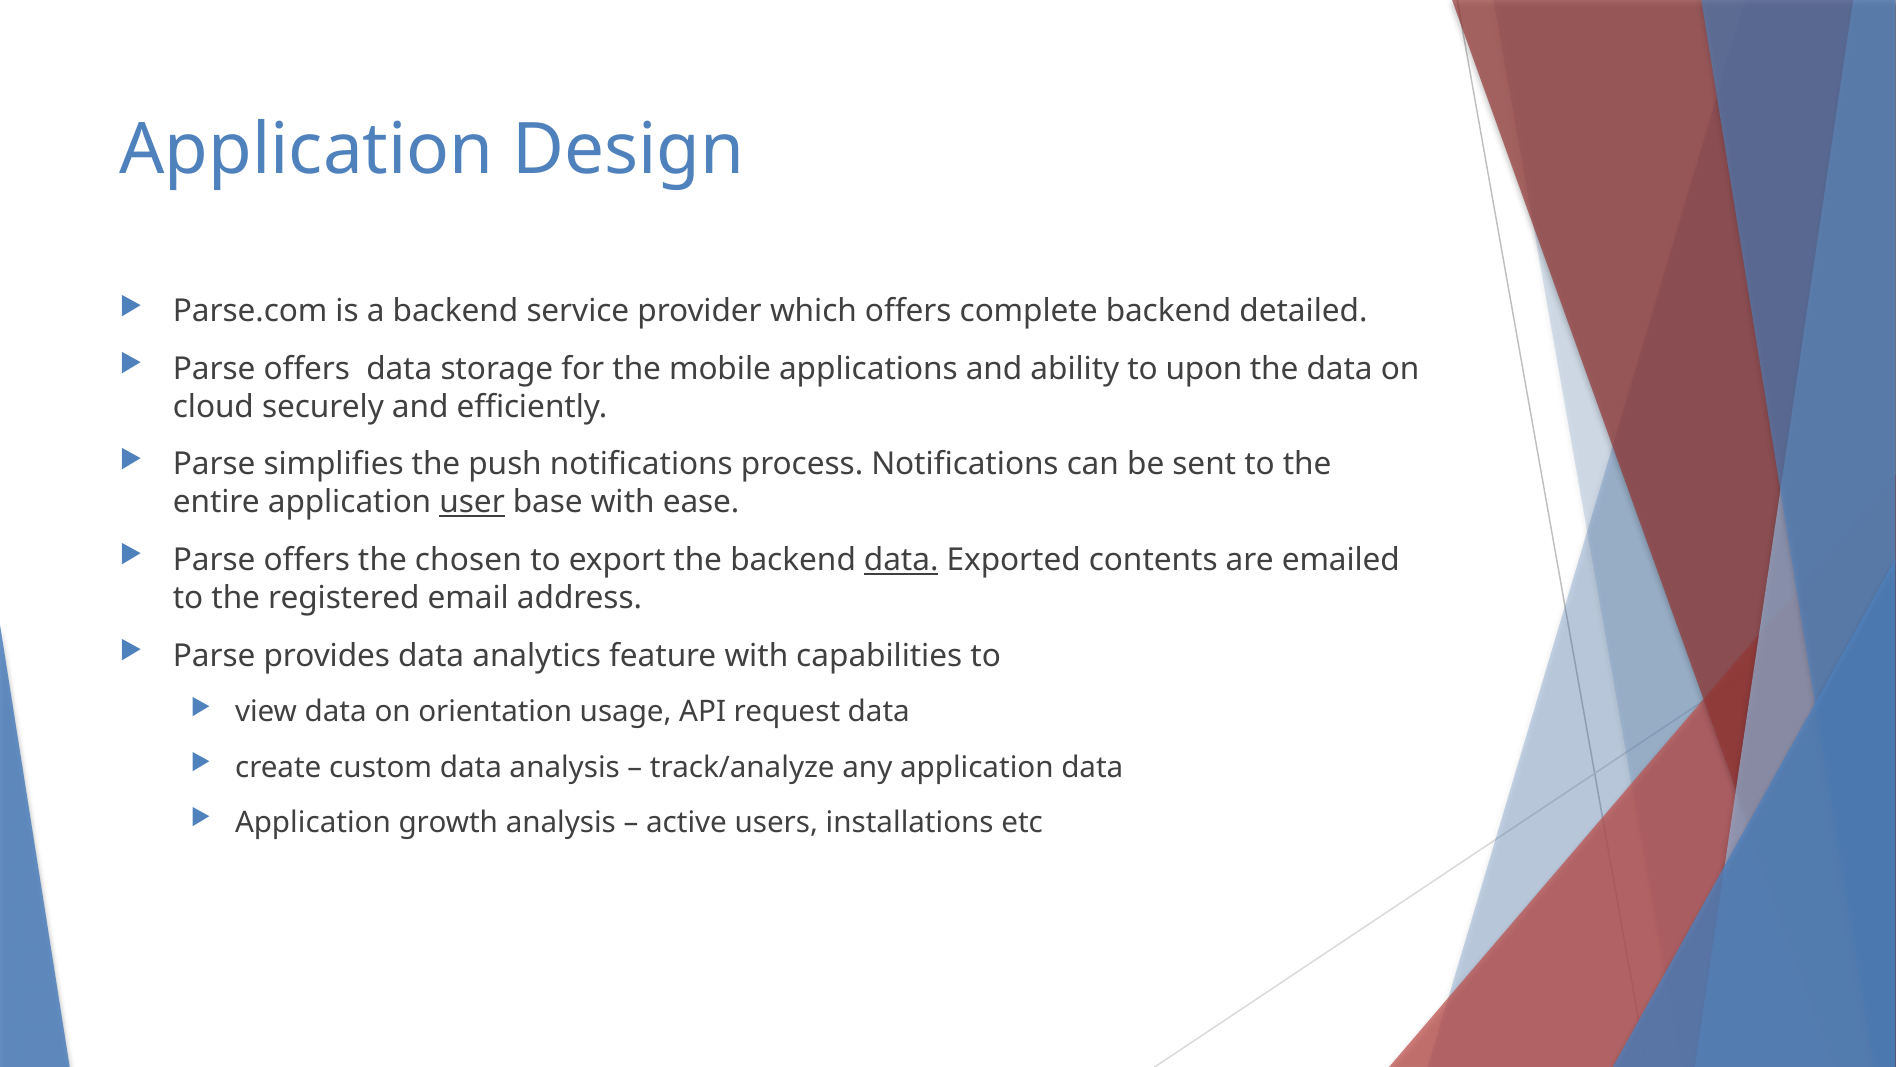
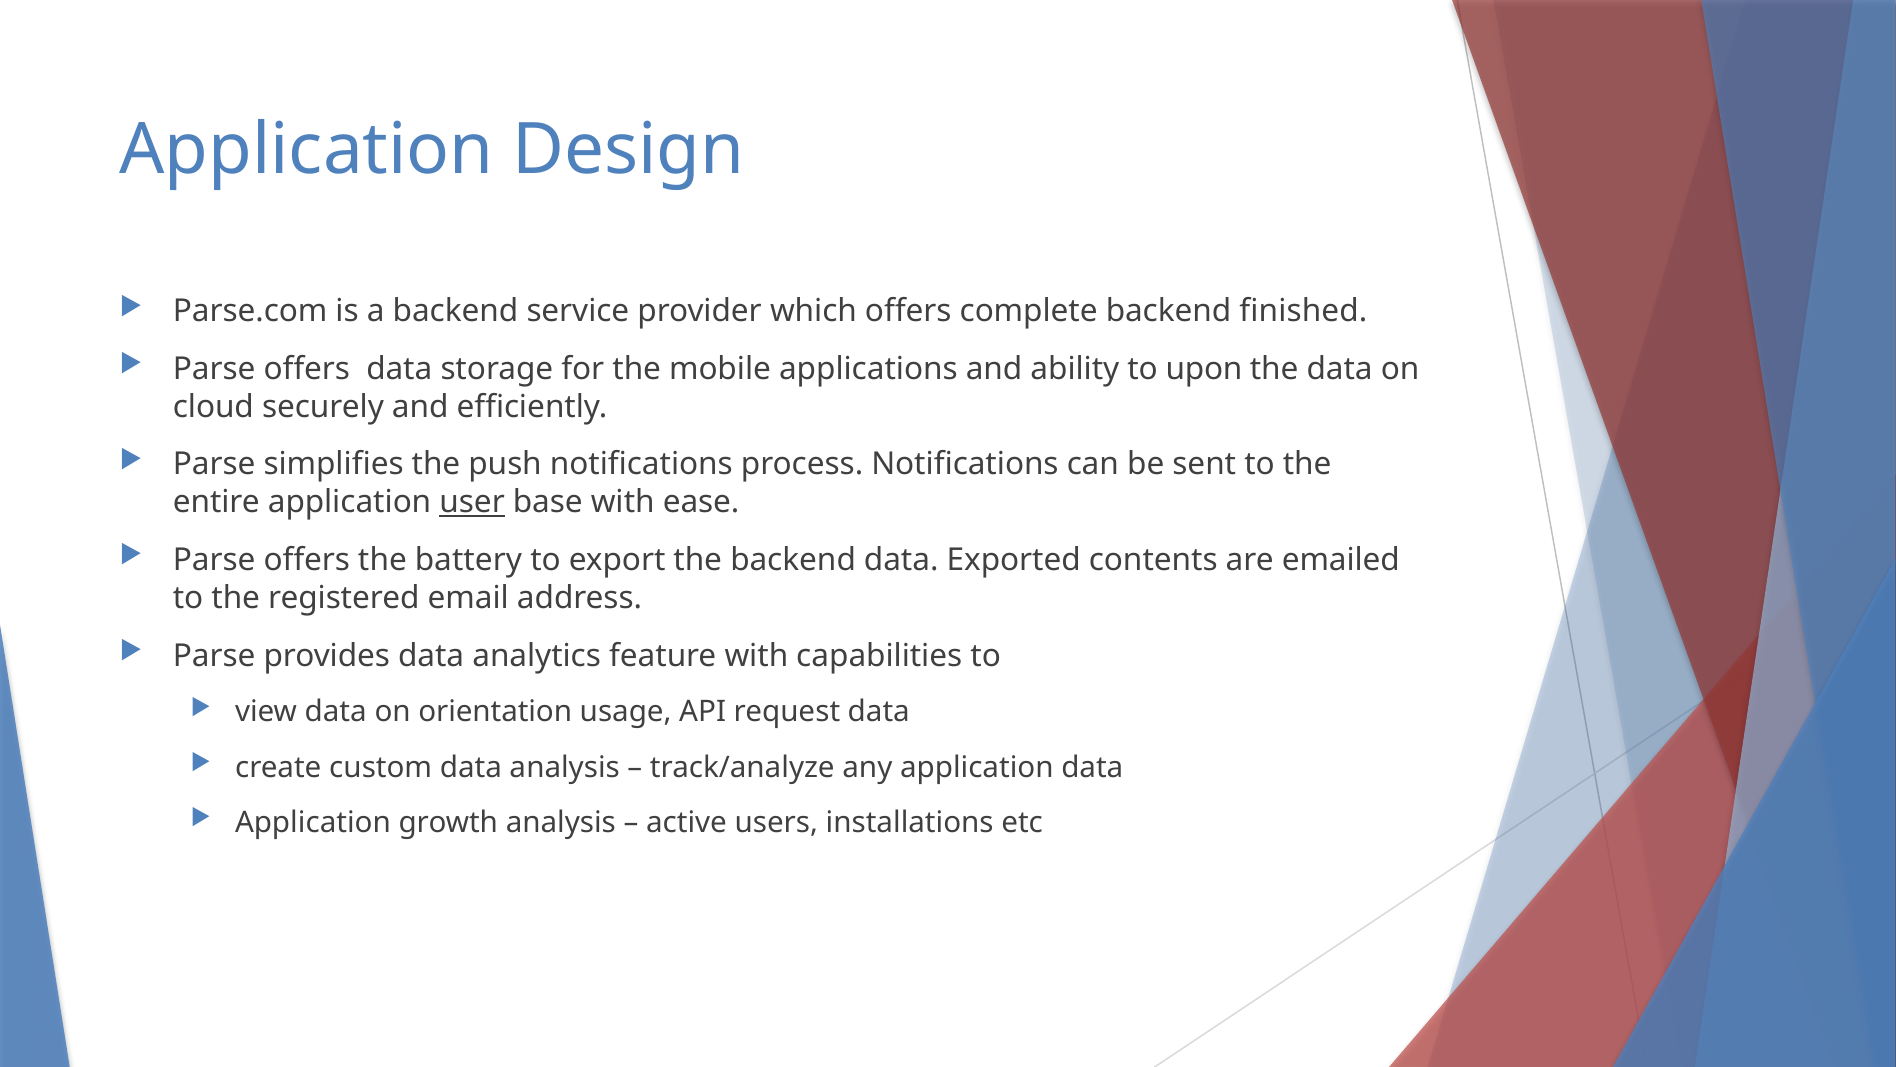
detailed: detailed -> finished
chosen: chosen -> battery
data at (901, 560) underline: present -> none
